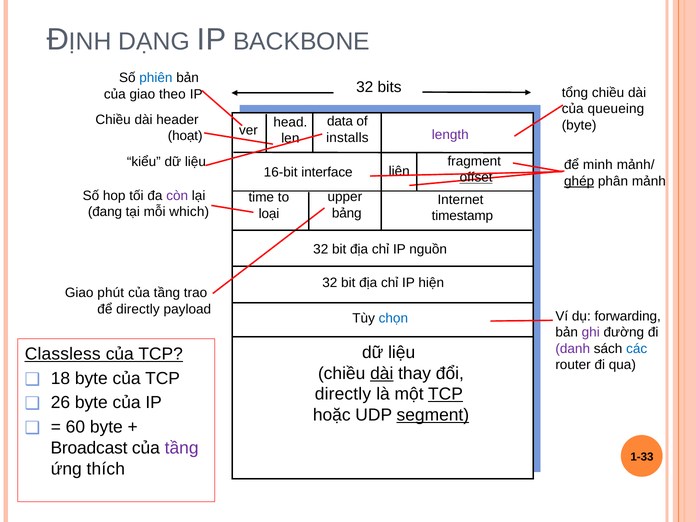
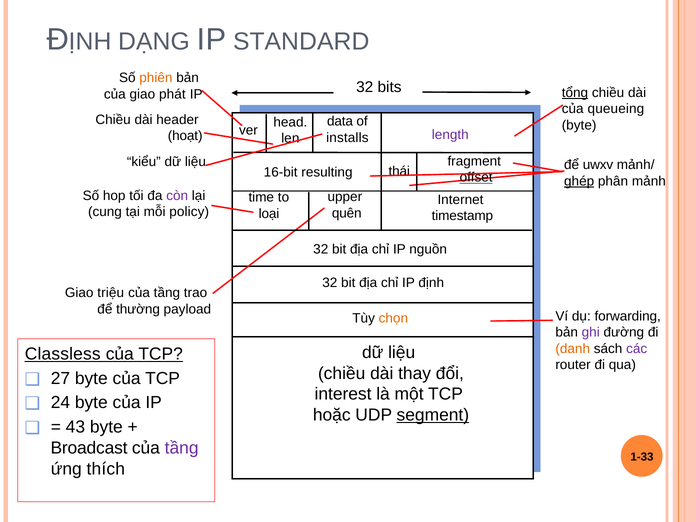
BACKBONE: BACKBONE -> STANDARD
phiên colour: blue -> orange
tổng underline: none -> present
theo: theo -> phát
minh: minh -> uwxv
liên: liên -> thái
interface: interface -> resulting
đang: đang -> cung
which: which -> policy
bảng: bảng -> quên
hiện: hiện -> định
phút: phút -> triệu
để directly: directly -> thường
chọn colour: blue -> orange
danh colour: purple -> orange
các colour: blue -> purple
dài at (382, 373) underline: present -> none
18: 18 -> 27
directly at (343, 394): directly -> interest
TCP at (445, 394) underline: present -> none
26: 26 -> 24
60: 60 -> 43
